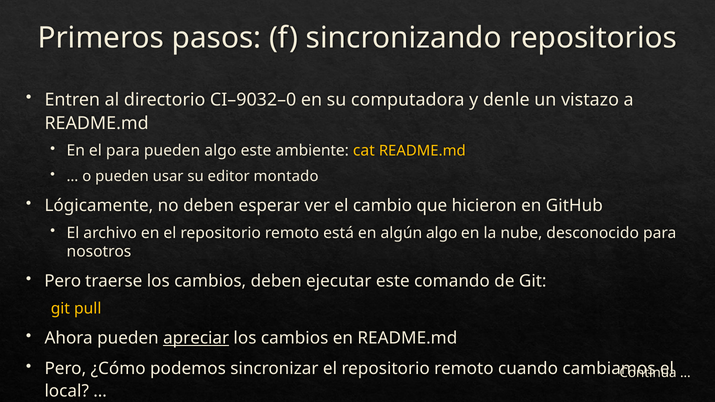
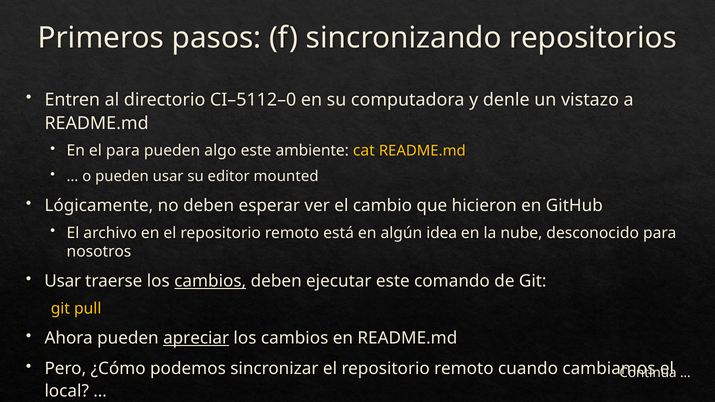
CI–9032–0: CI–9032–0 -> CI–5112–0
montado: montado -> mounted
algún algo: algo -> idea
Pero at (63, 281): Pero -> Usar
cambios at (210, 281) underline: none -> present
